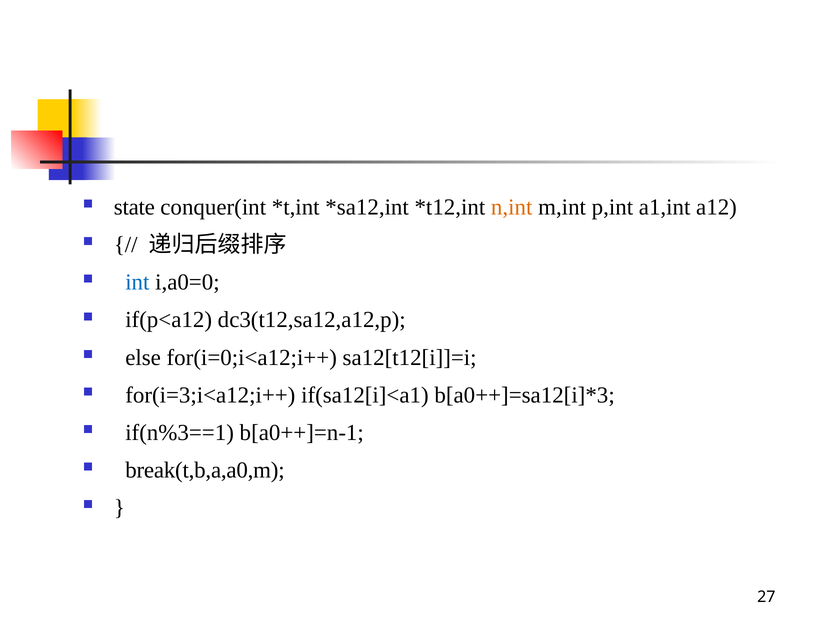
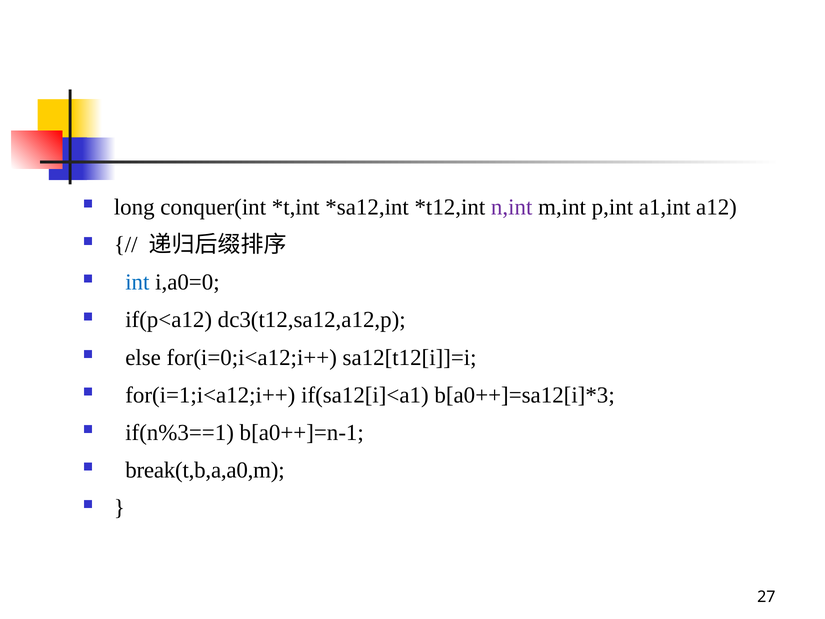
state: state -> long
n,int colour: orange -> purple
for(i=3;i<a12;i++: for(i=3;i<a12;i++ -> for(i=1;i<a12;i++
